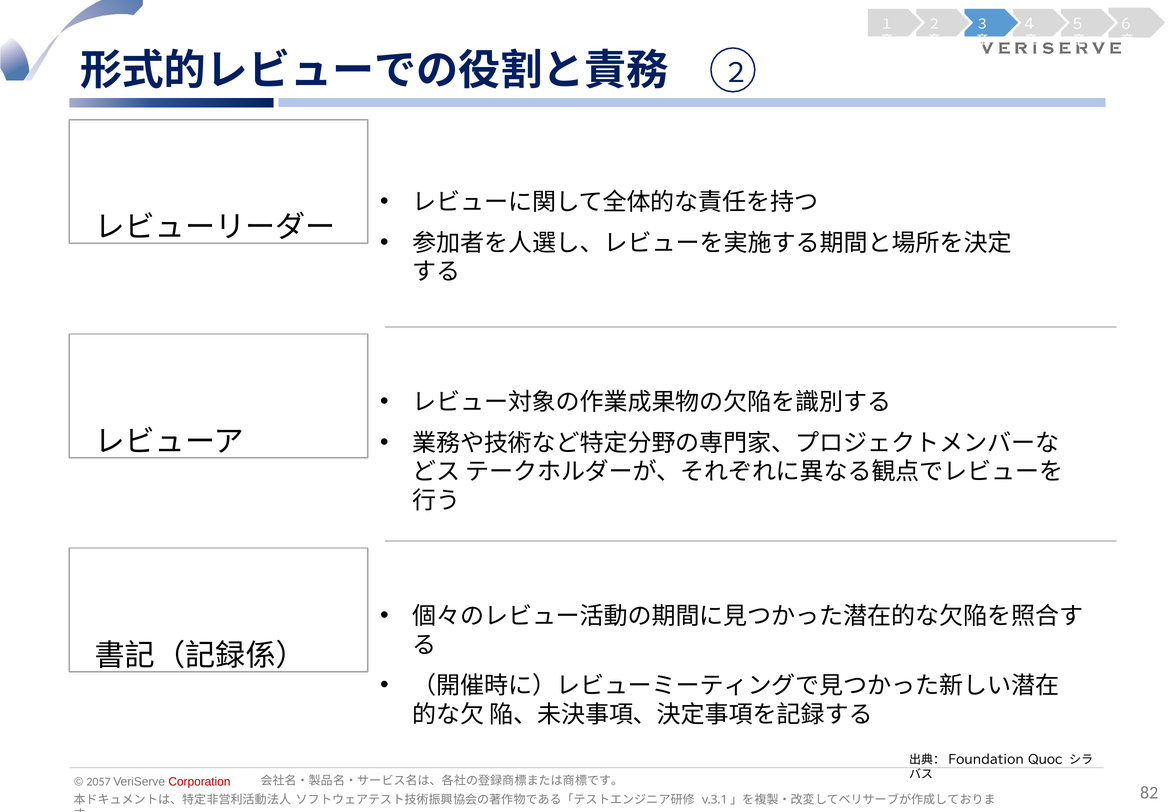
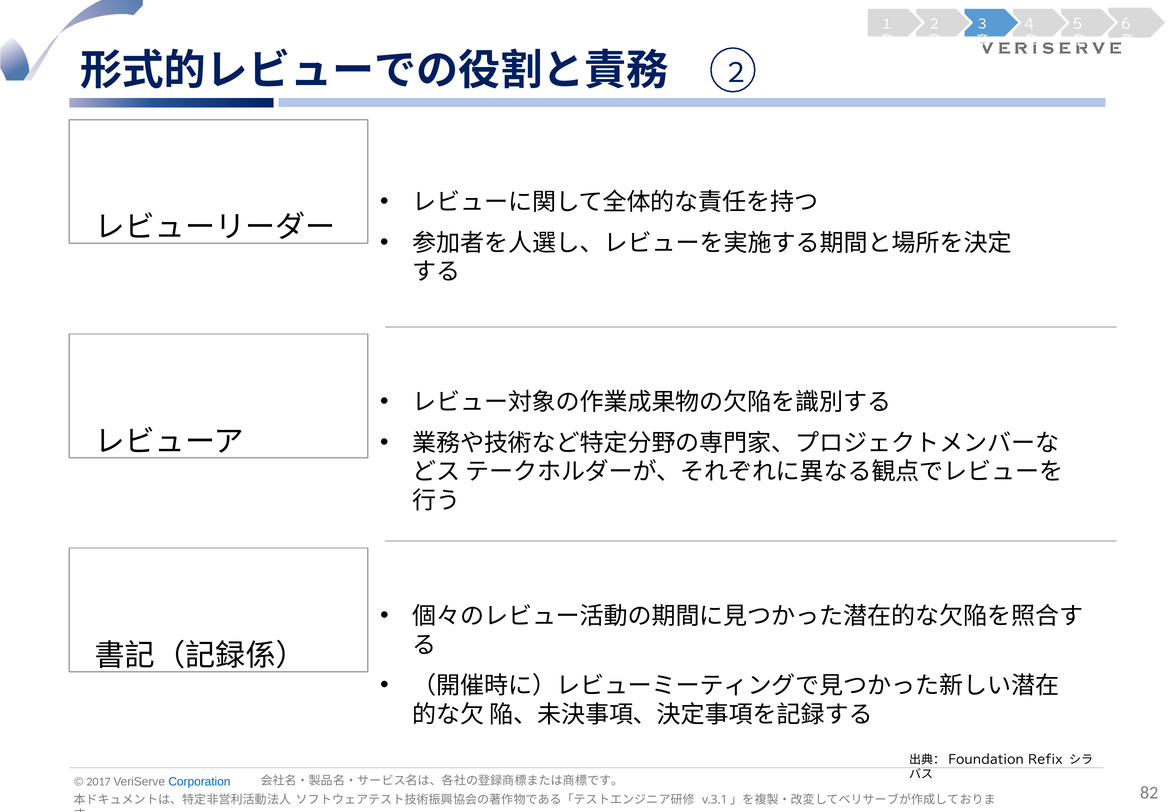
Quoc: Quoc -> Refix
2057: 2057 -> 2017
Corporation colour: red -> blue
